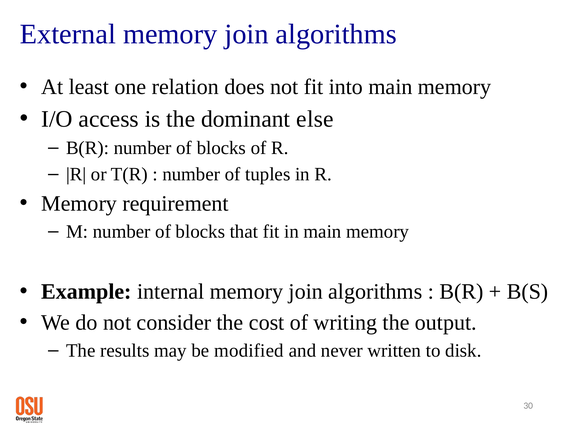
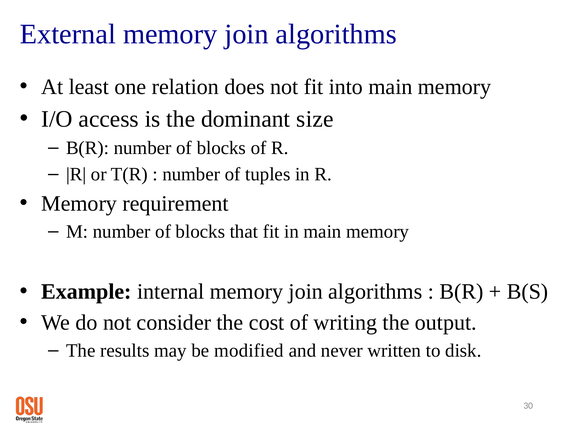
else: else -> size
